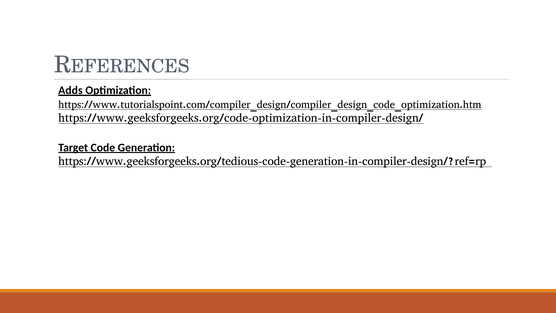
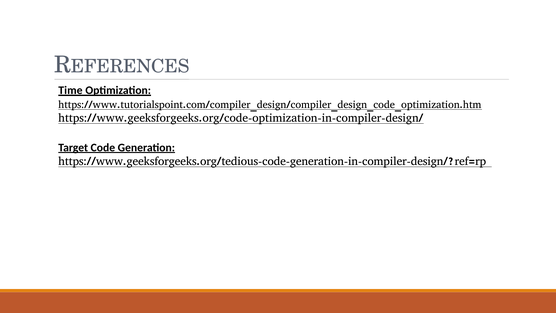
Adds: Adds -> Time
